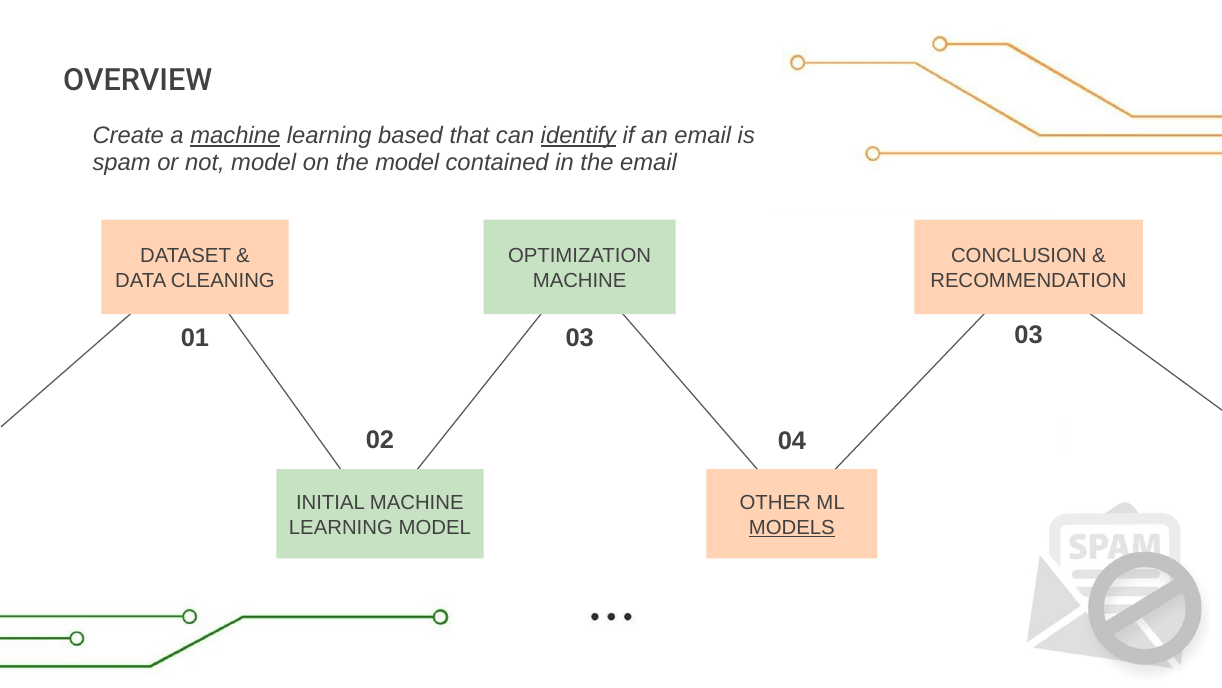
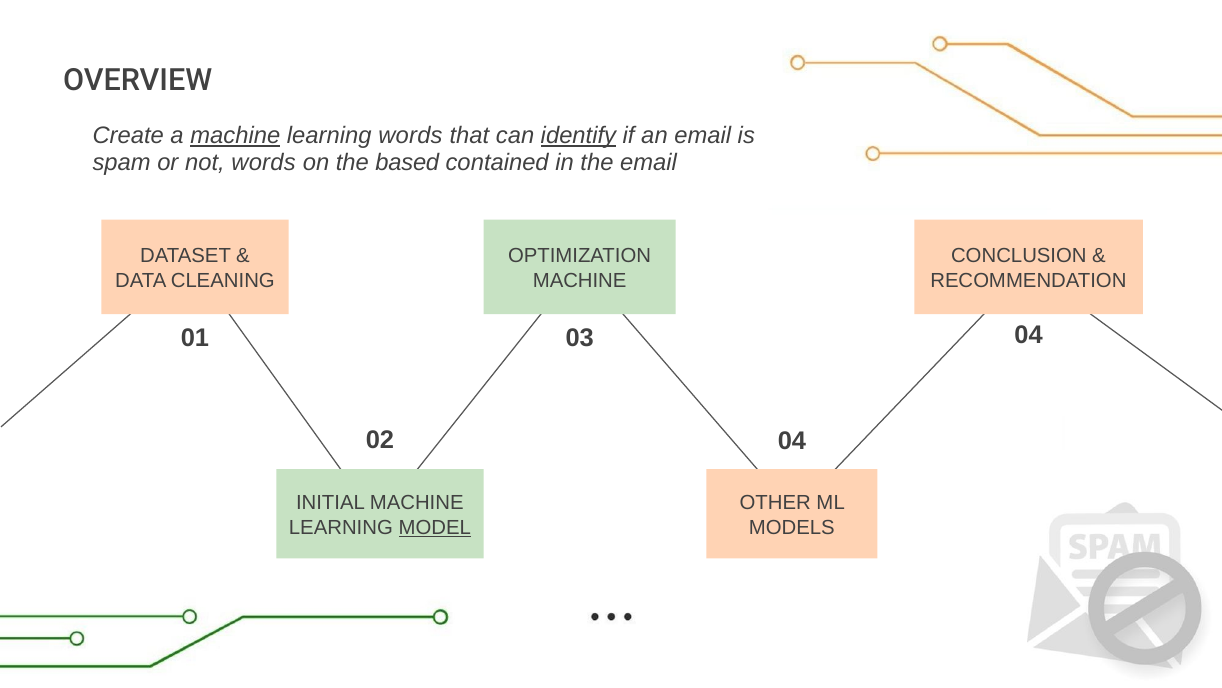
learning based: based -> words
not model: model -> words
the model: model -> based
03 03: 03 -> 04
MODEL at (435, 527) underline: none -> present
MODELS underline: present -> none
